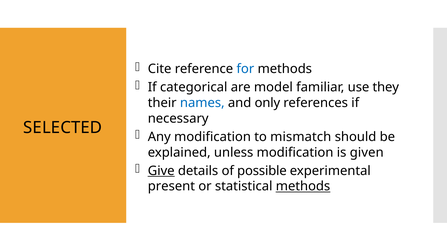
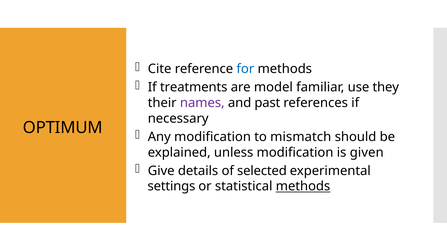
categorical: categorical -> treatments
names colour: blue -> purple
only: only -> past
SELECTED: SELECTED -> OPTIMUM
Give underline: present -> none
possible: possible -> selected
present: present -> settings
